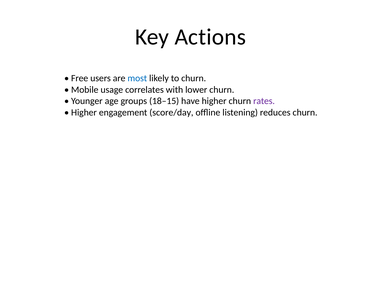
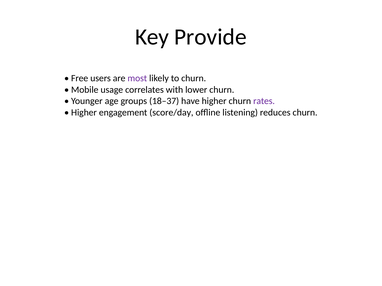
Actions: Actions -> Provide
most colour: blue -> purple
18–15: 18–15 -> 18–37
